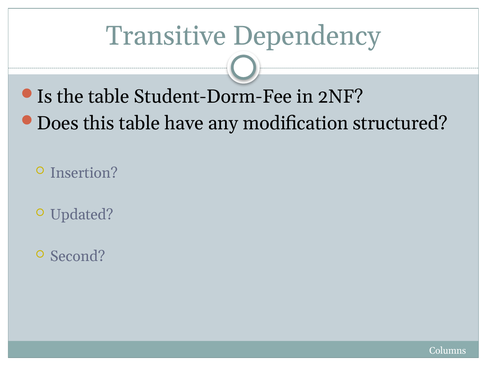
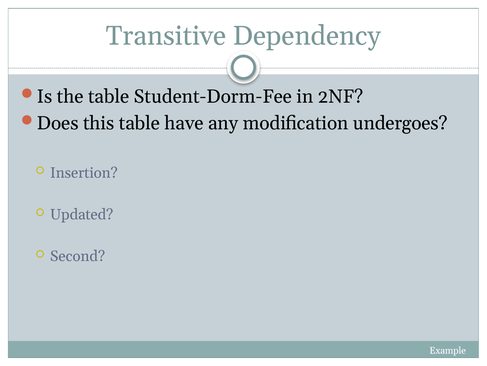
structured: structured -> undergoes
Columns: Columns -> Example
